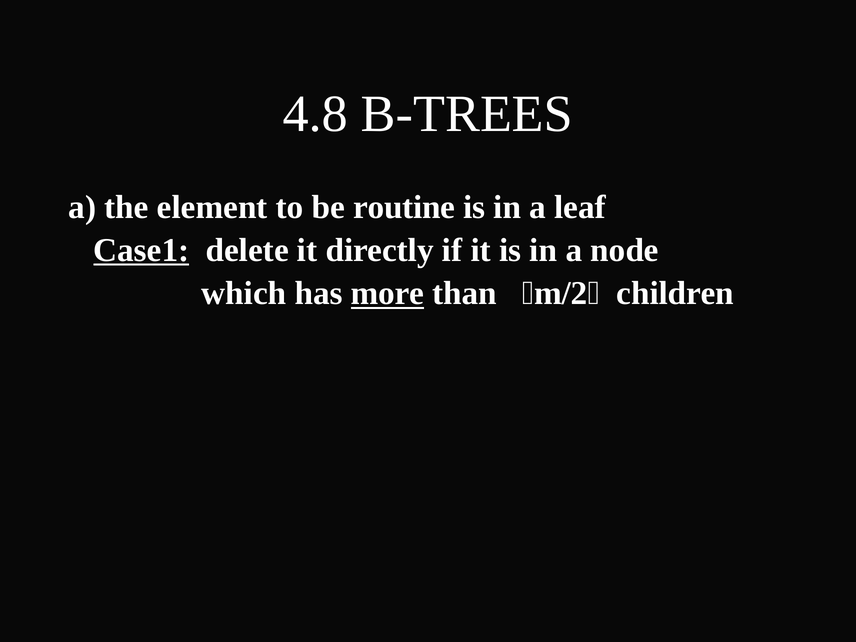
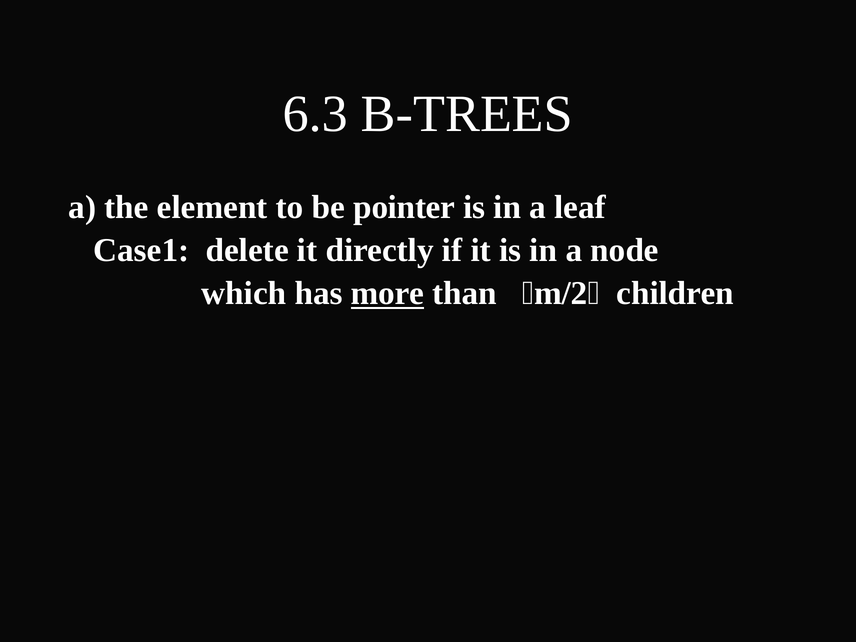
4.8: 4.8 -> 6.3
routine: routine -> pointer
Case1 underline: present -> none
